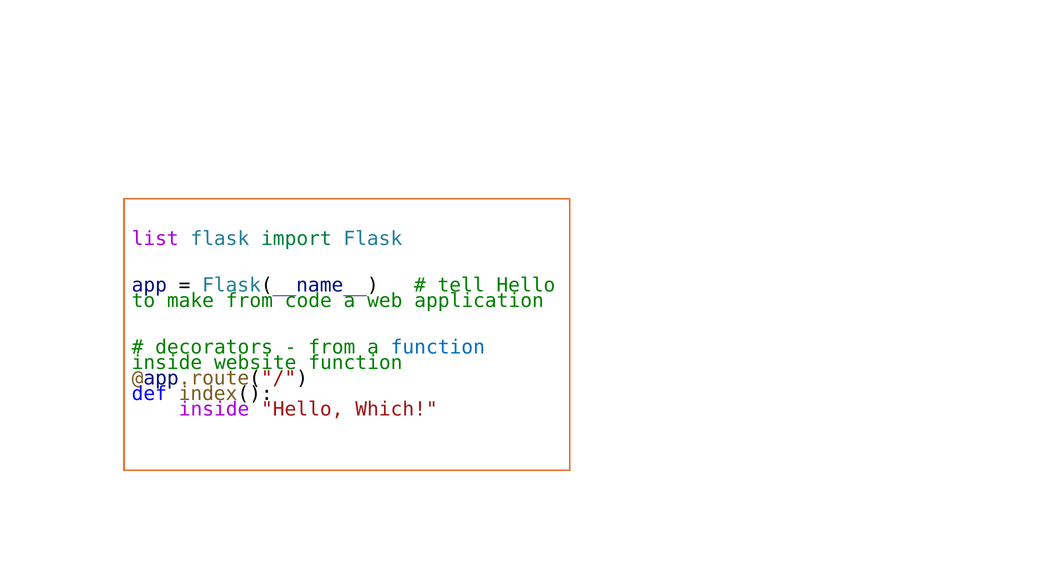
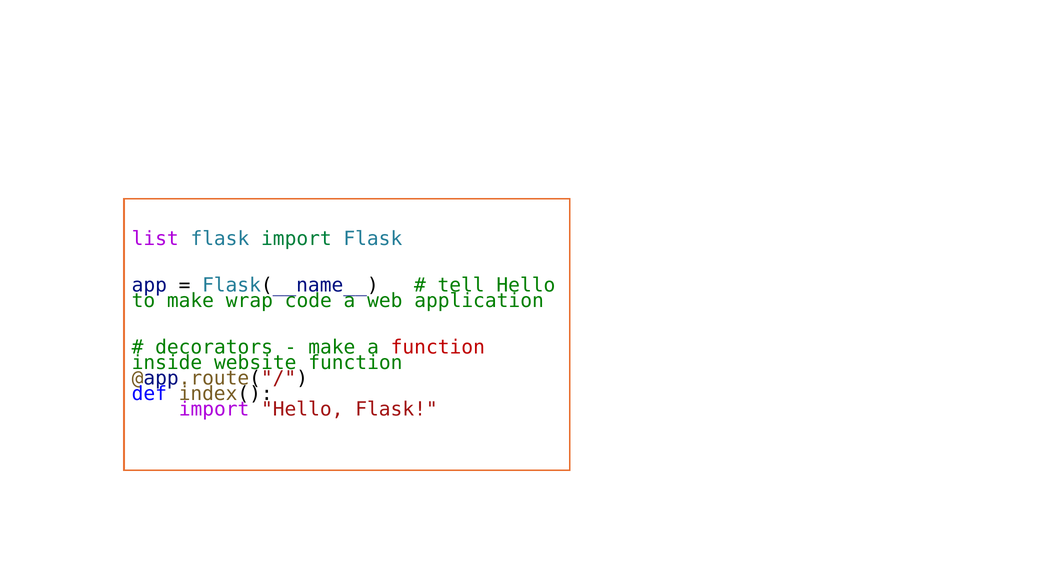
make from: from -> wrap
from at (332, 348): from -> make
function at (438, 348) colour: blue -> red
inside at (214, 410): inside -> import
Hello Which: Which -> Flask
